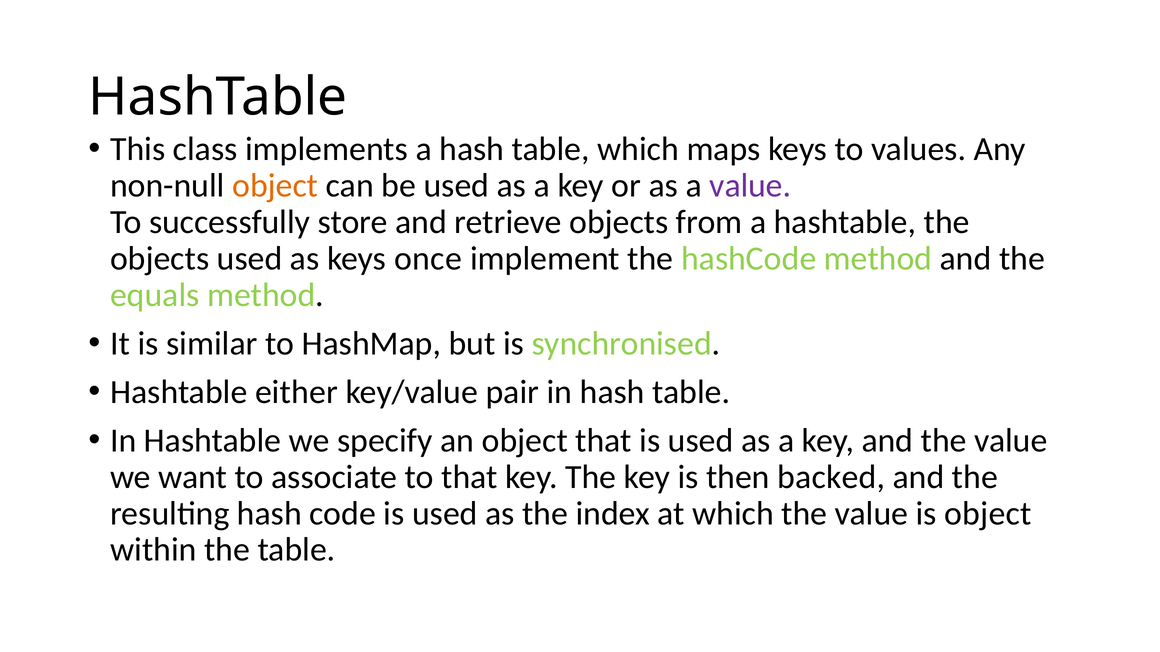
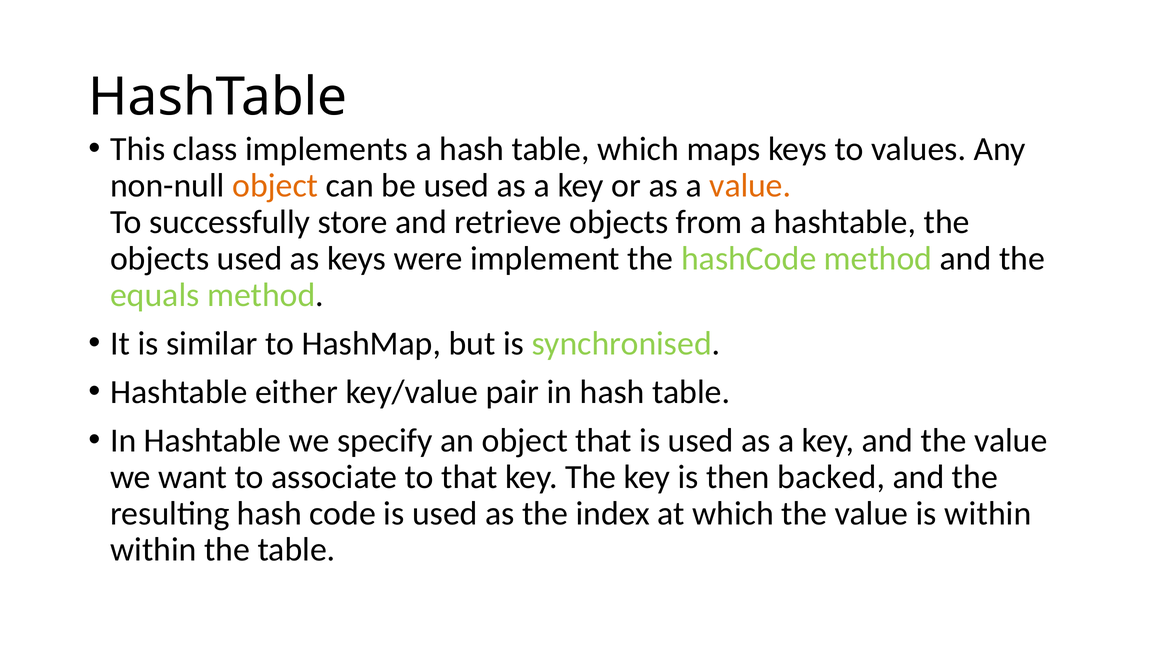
value at (750, 186) colour: purple -> orange
once: once -> were
is object: object -> within
